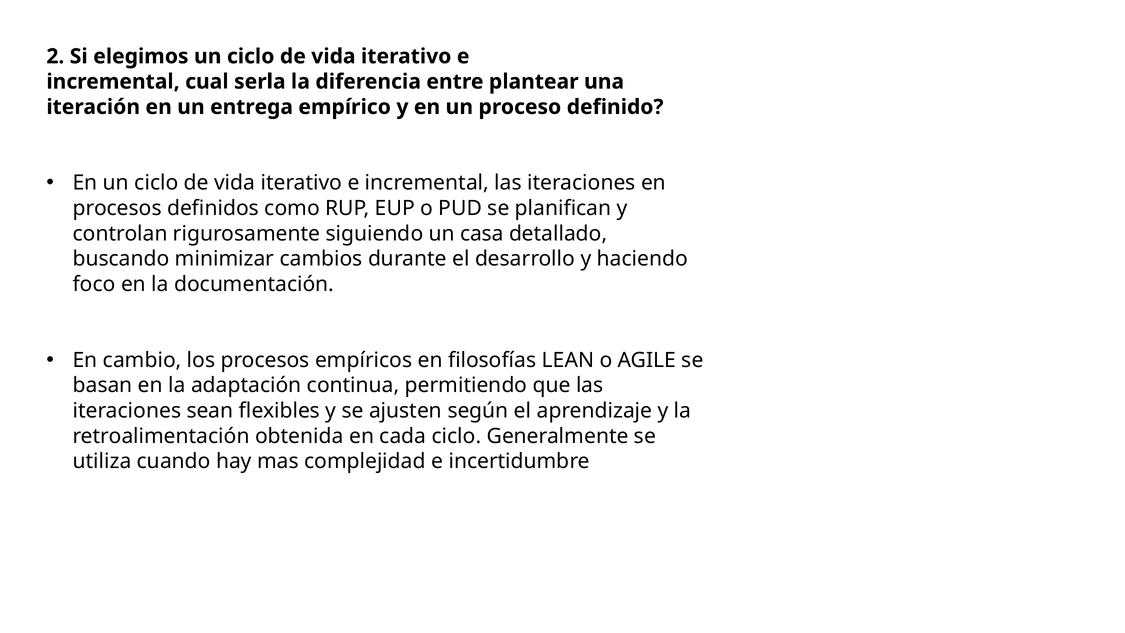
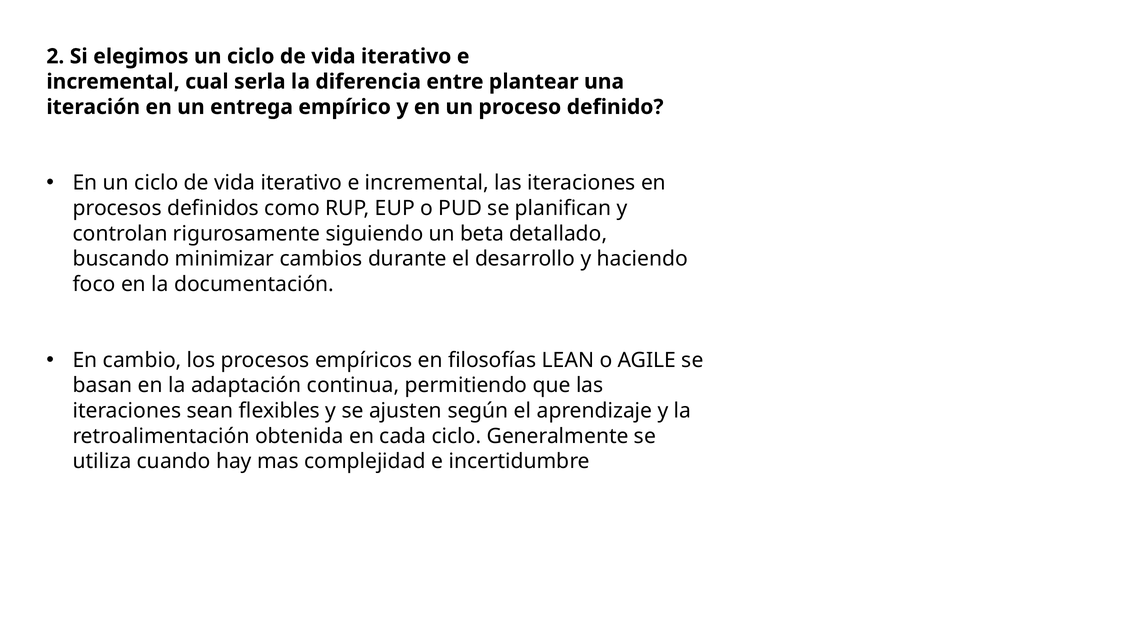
casa: casa -> beta
